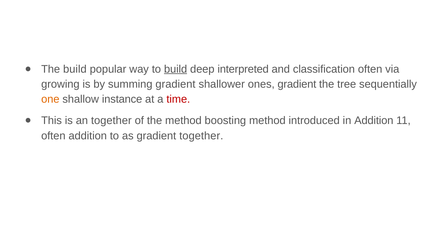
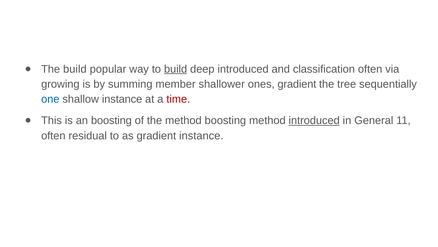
deep interpreted: interpreted -> introduced
summing gradient: gradient -> member
one colour: orange -> blue
an together: together -> boosting
introduced at (314, 120) underline: none -> present
in Addition: Addition -> General
often addition: addition -> residual
gradient together: together -> instance
